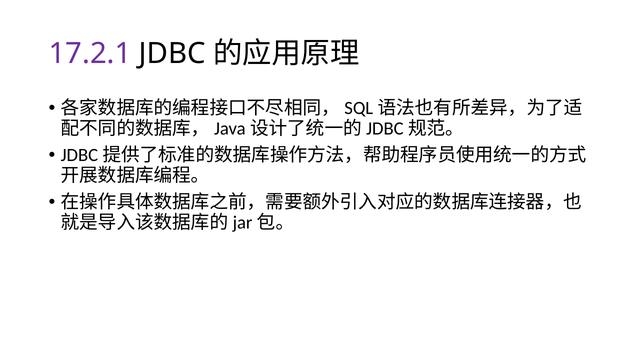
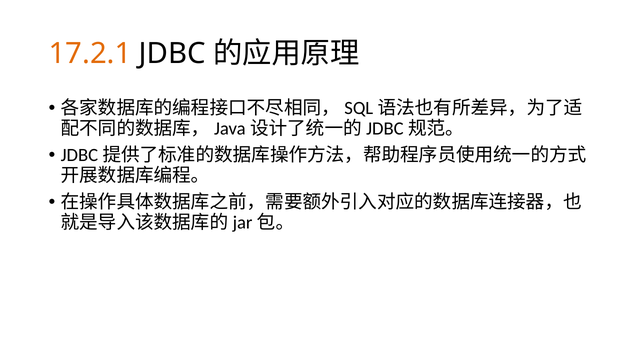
17.2.1 colour: purple -> orange
